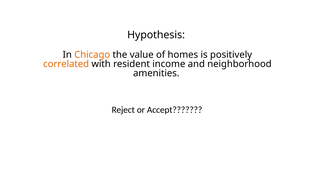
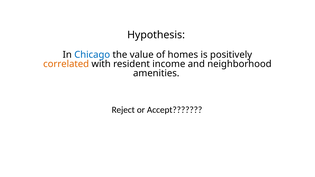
Chicago colour: orange -> blue
